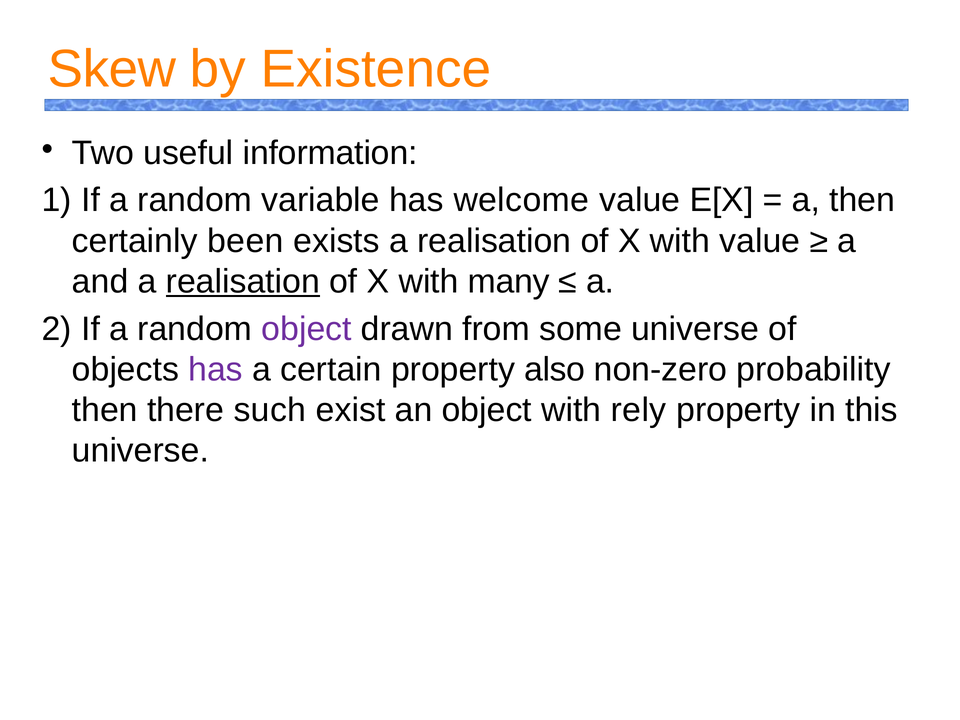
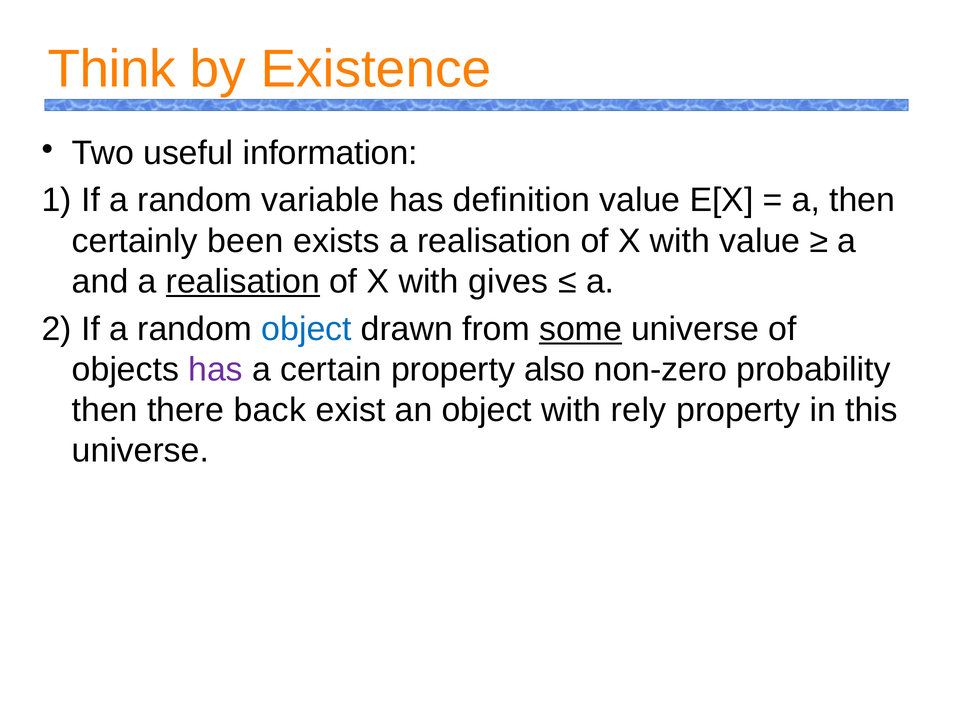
Skew: Skew -> Think
welcome: welcome -> definition
many: many -> gives
object at (307, 329) colour: purple -> blue
some underline: none -> present
such: such -> back
